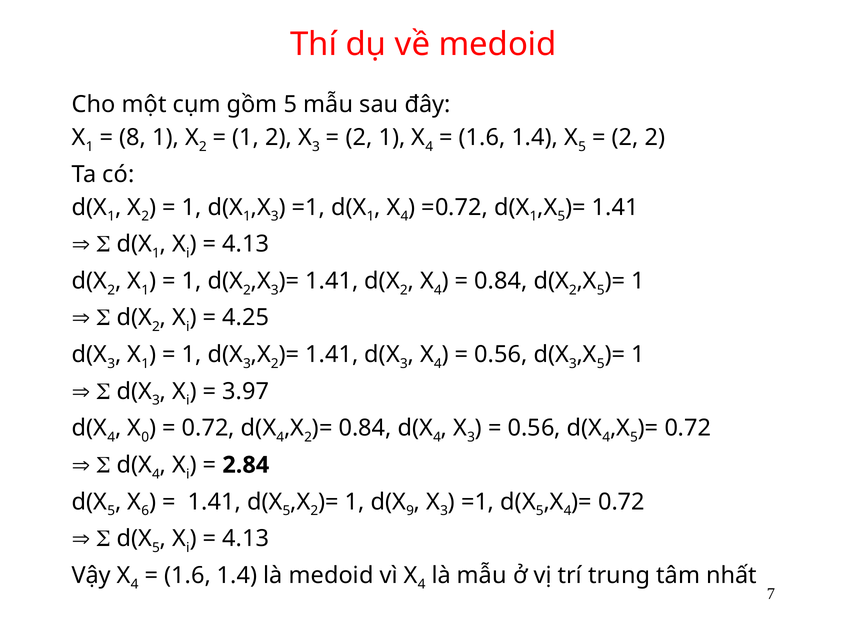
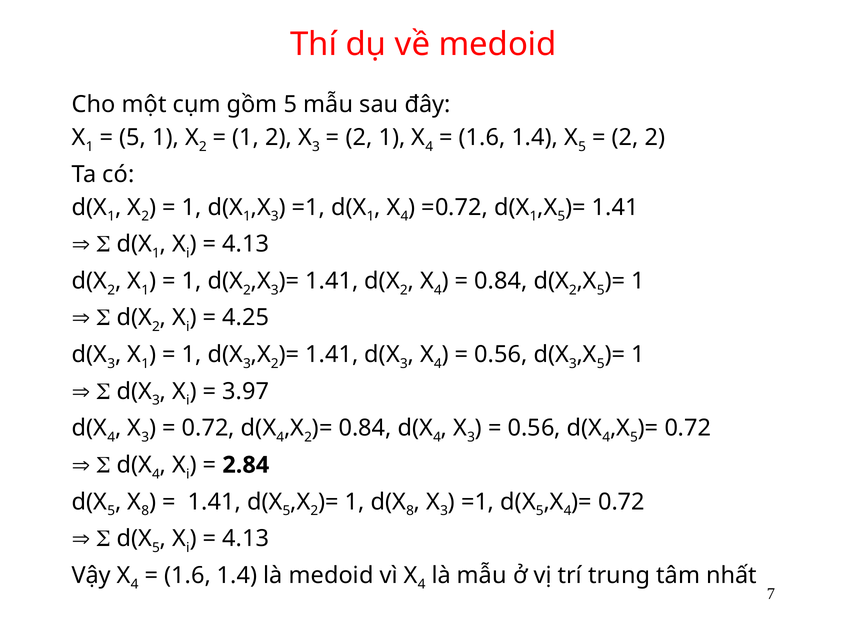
8 at (133, 138): 8 -> 5
0 at (145, 437): 0 -> 3
6 at (145, 511): 6 -> 8
9 at (410, 511): 9 -> 8
